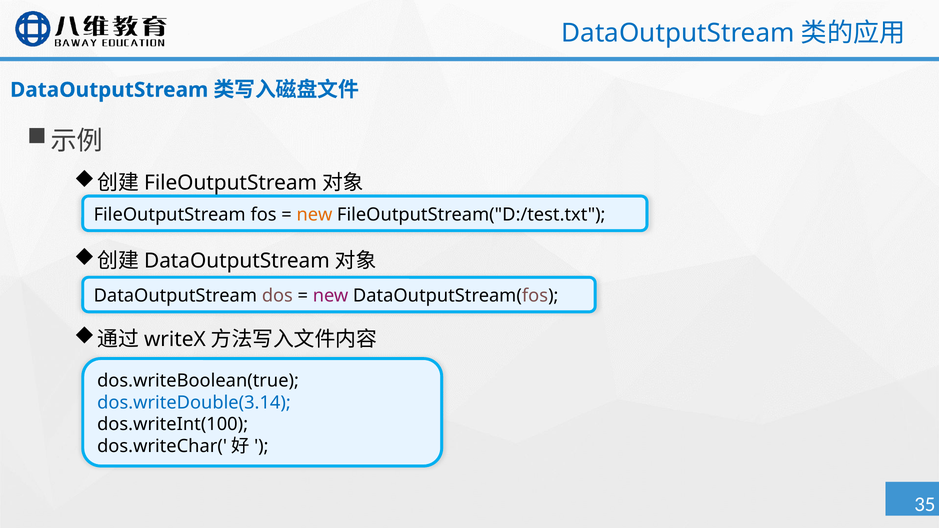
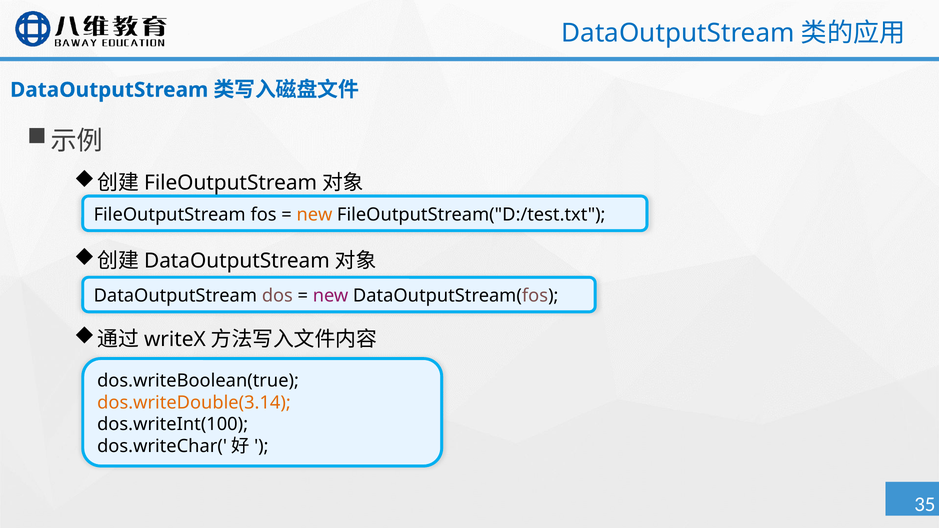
dos.writeDouble(3.14 colour: blue -> orange
